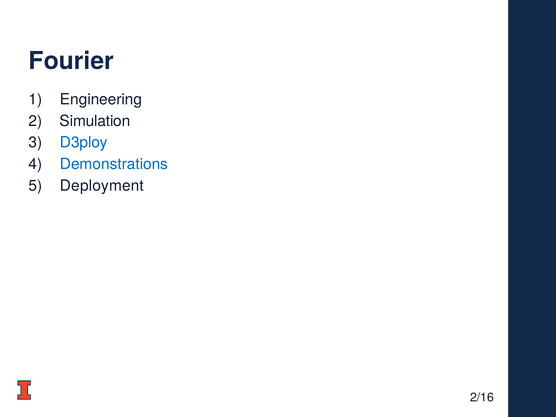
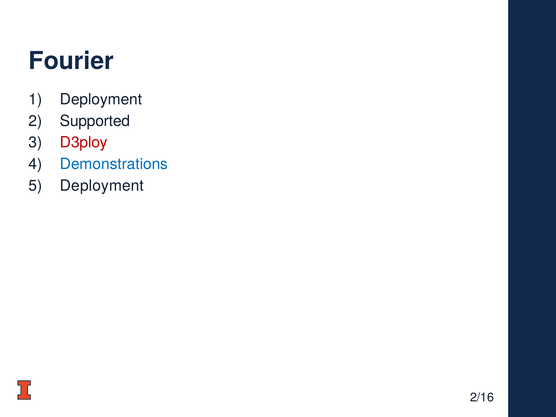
Engineering at (101, 99): Engineering -> Deployment
Simulation: Simulation -> Supported
D3ploy colour: blue -> red
